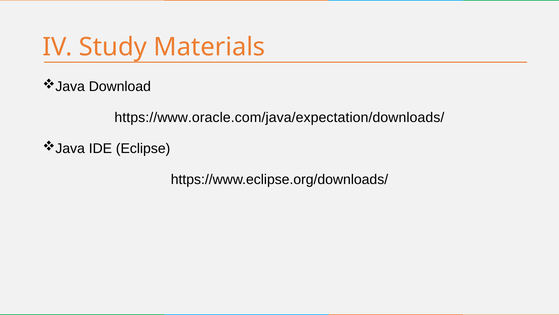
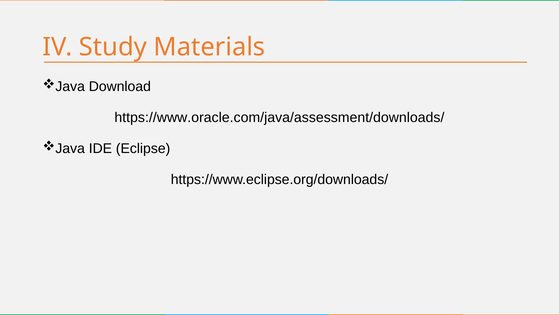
https://www.oracle.com/java/expectation/downloads/: https://www.oracle.com/java/expectation/downloads/ -> https://www.oracle.com/java/assessment/downloads/
